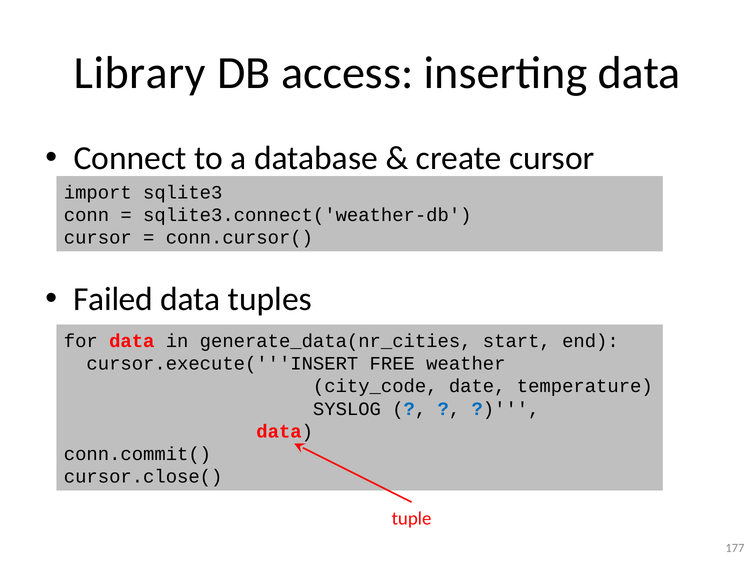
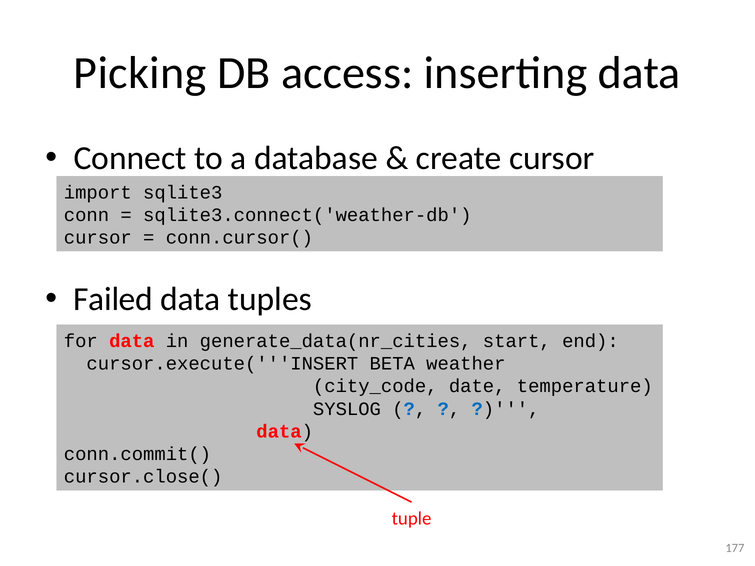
Library: Library -> Picking
FREE: FREE -> BETA
